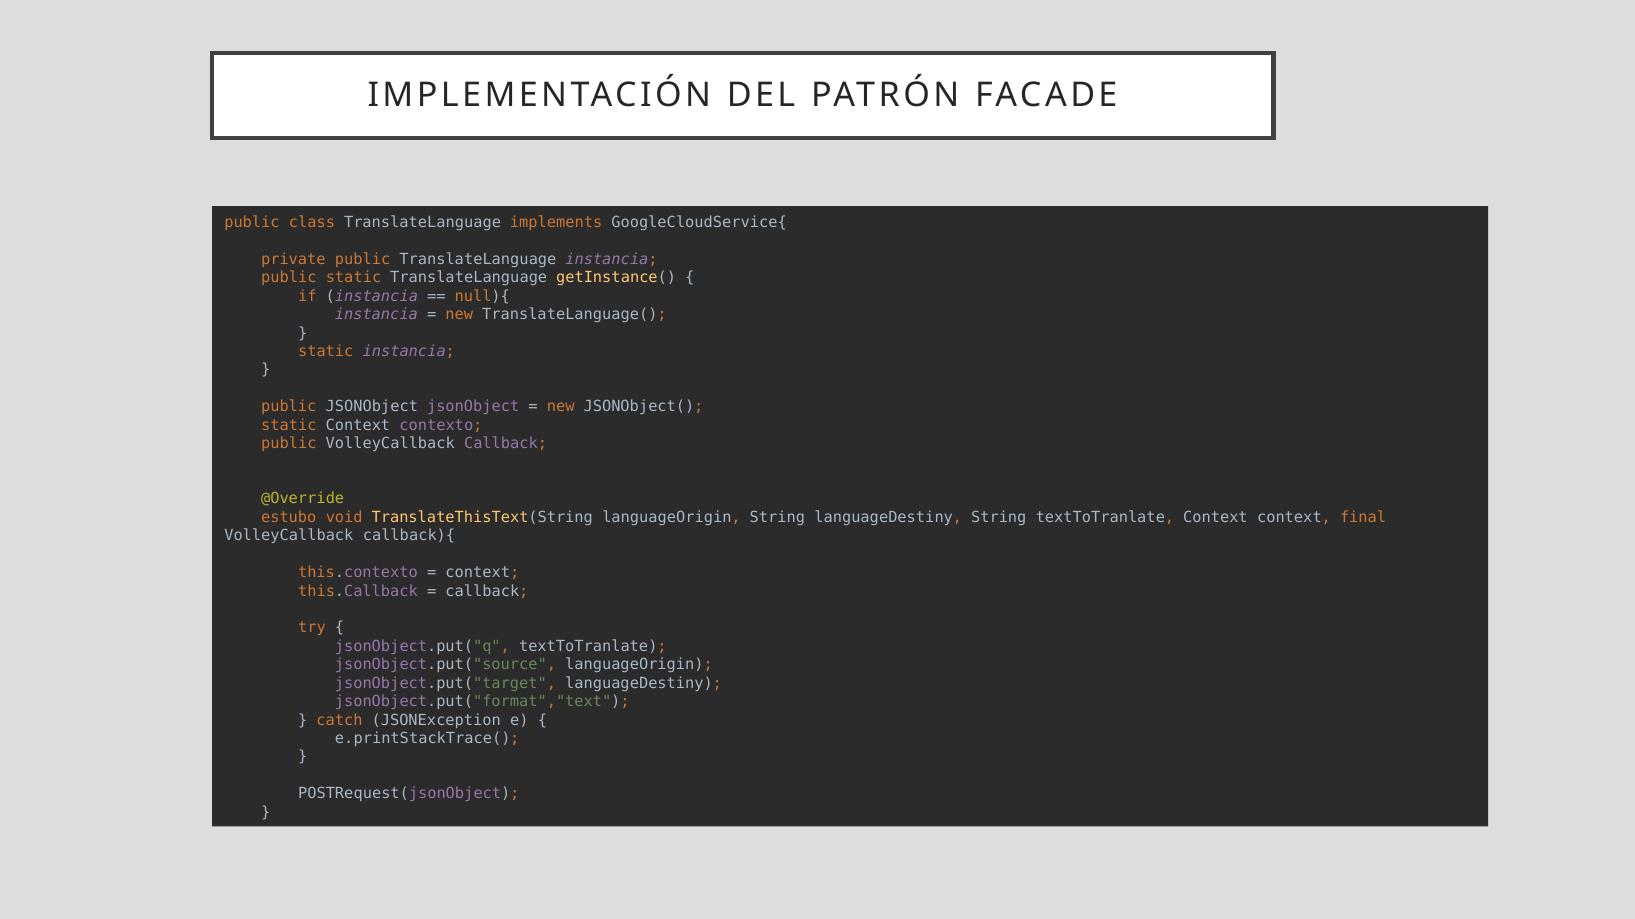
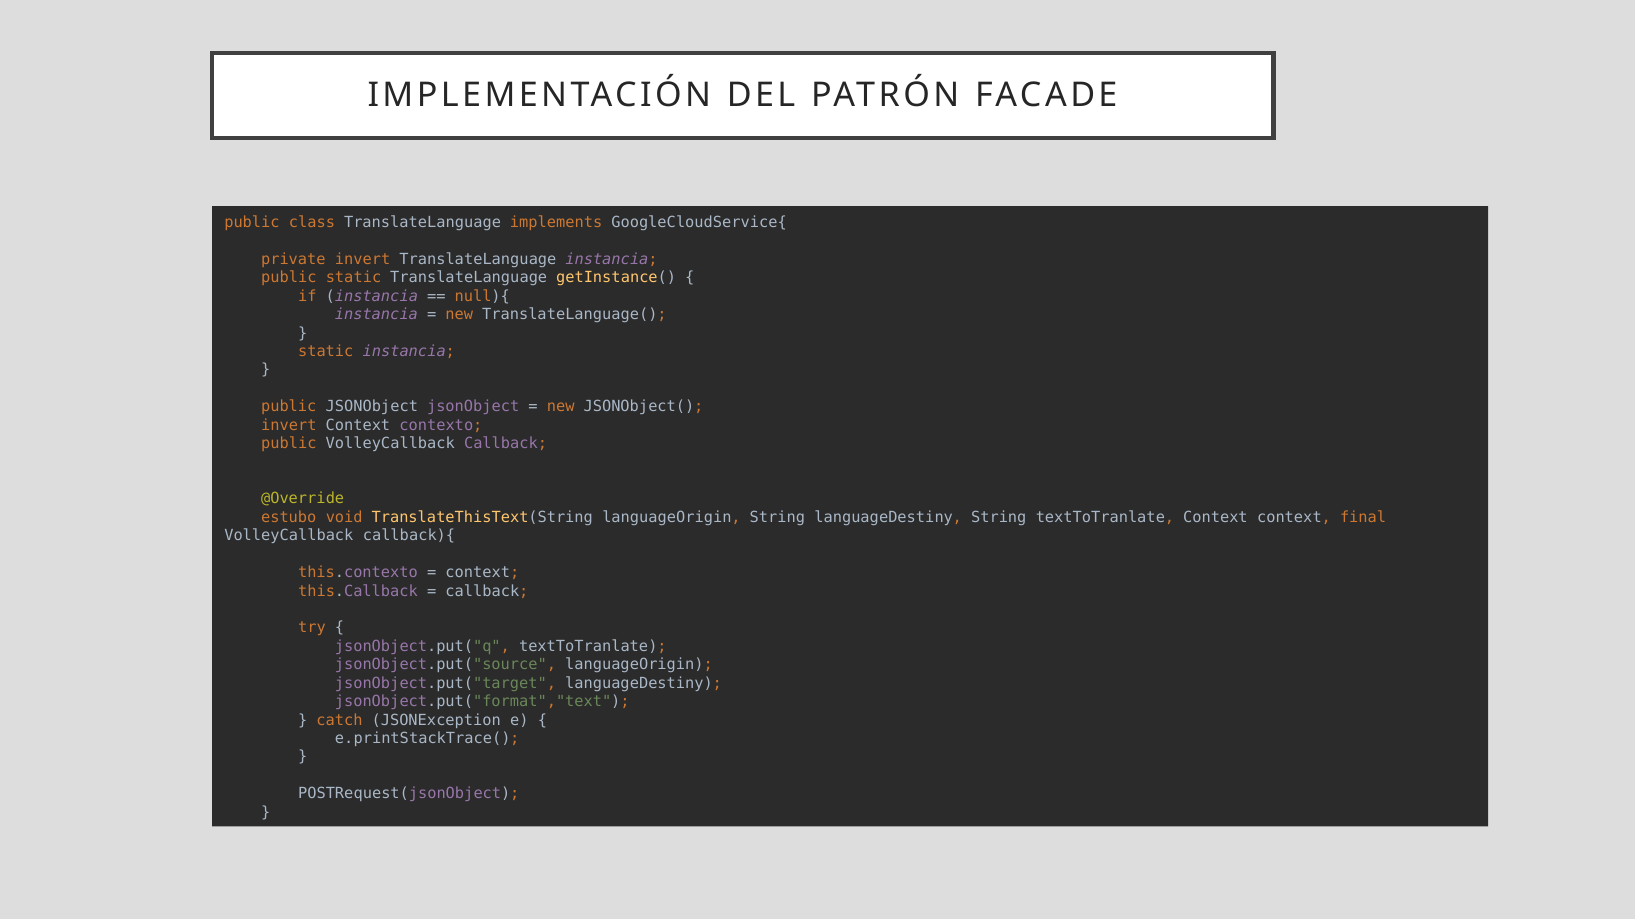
private public: public -> invert
static at (289, 425): static -> invert
